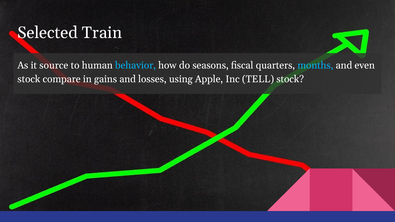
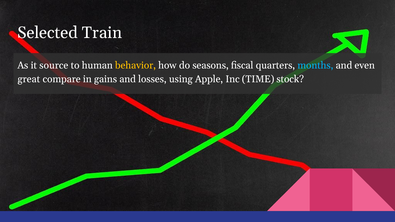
behavior colour: light blue -> yellow
stock at (29, 79): stock -> great
TELL: TELL -> TIME
